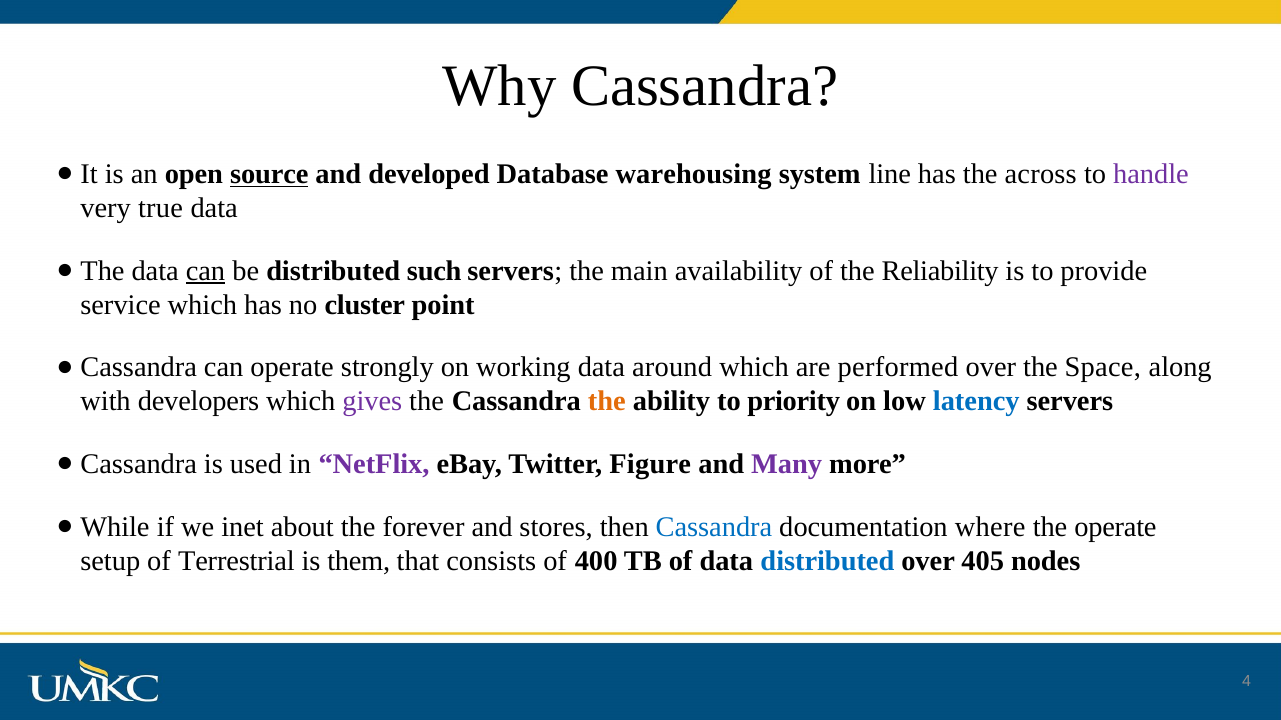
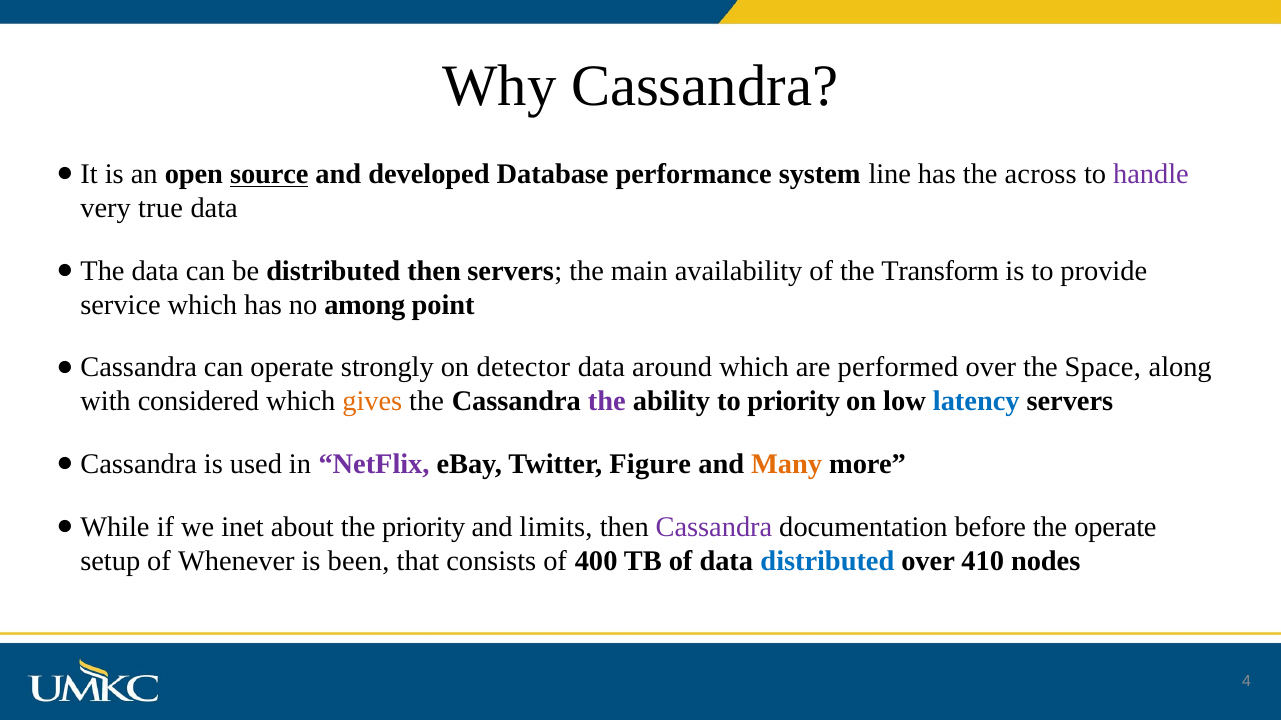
warehousing: warehousing -> performance
can at (206, 271) underline: present -> none
distributed such: such -> then
Reliability: Reliability -> Transform
cluster: cluster -> among
working: working -> detector
developers: developers -> considered
gives colour: purple -> orange
the at (607, 402) colour: orange -> purple
Many colour: purple -> orange
the forever: forever -> priority
stores: stores -> limits
Cassandra at (714, 527) colour: blue -> purple
where: where -> before
Terrestrial: Terrestrial -> Whenever
them: them -> been
405: 405 -> 410
